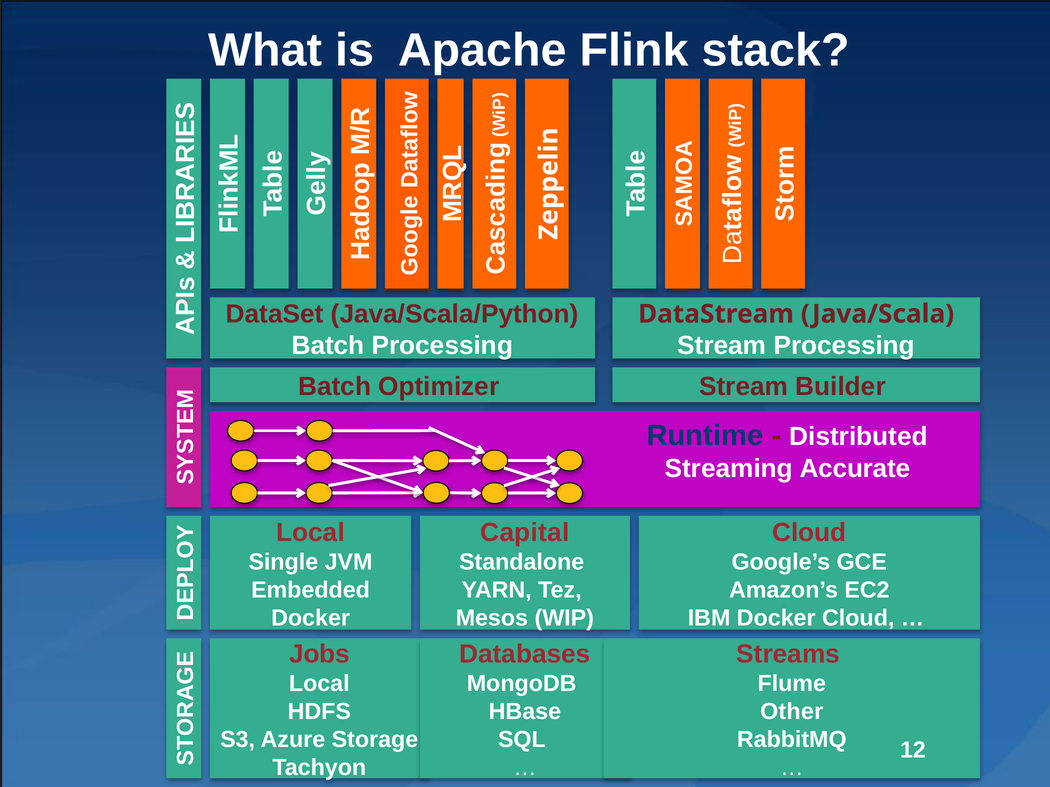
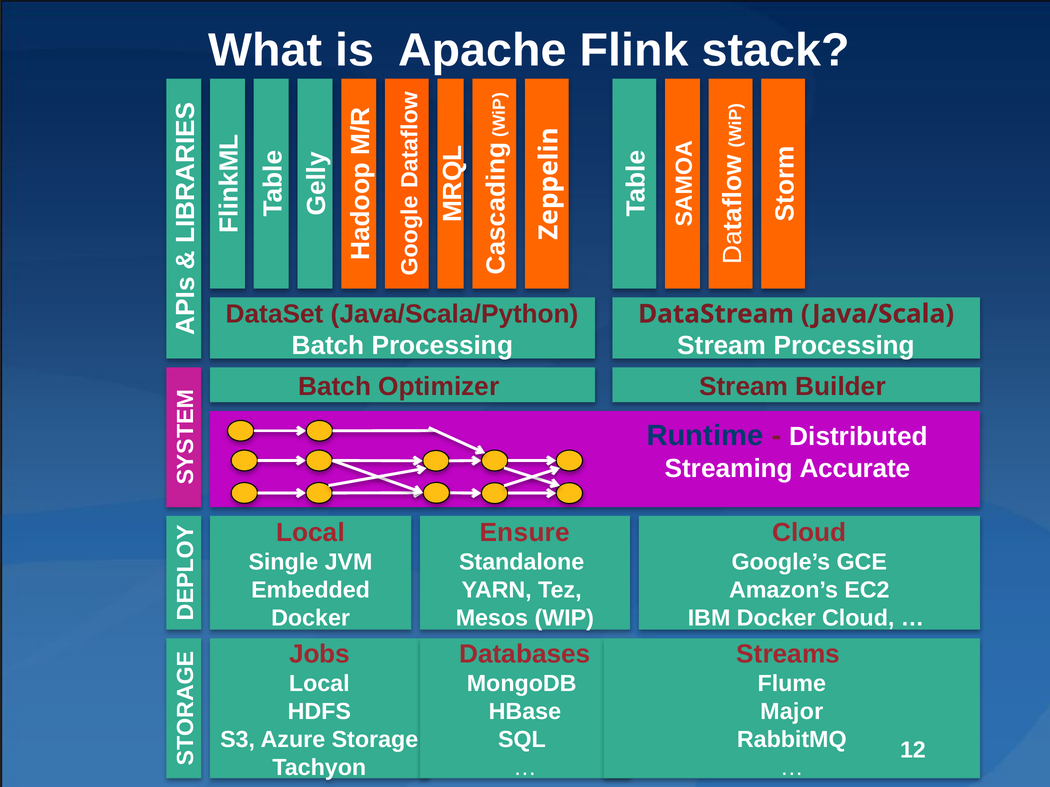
Capital: Capital -> Ensure
Other: Other -> Major
